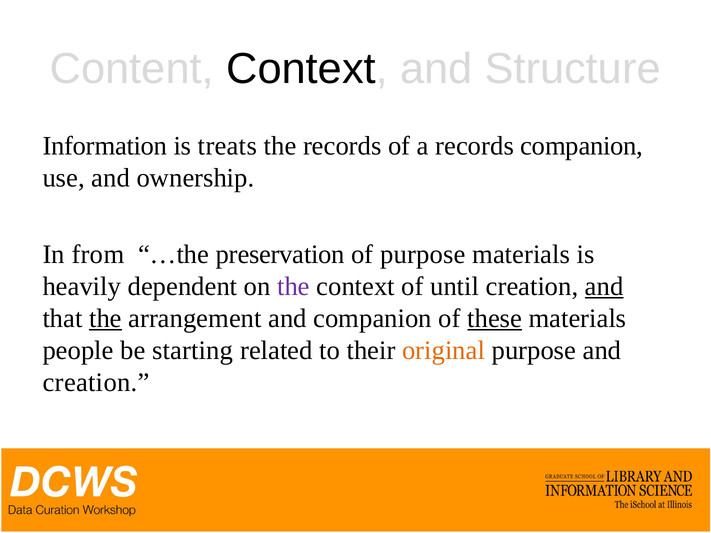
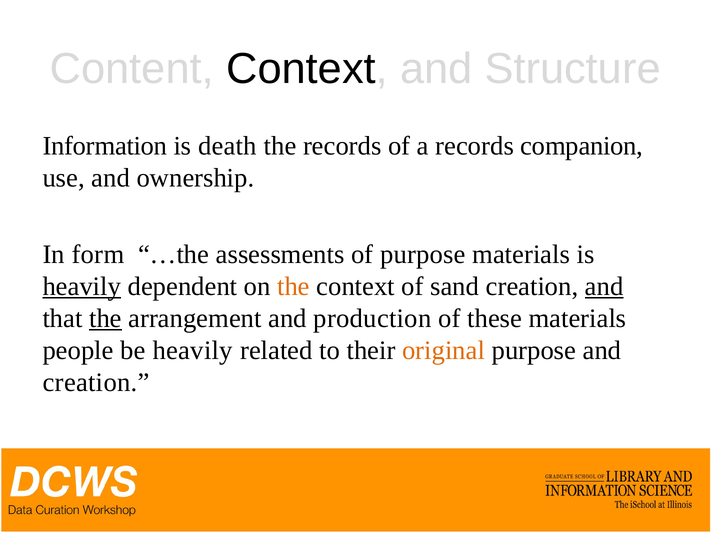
treats: treats -> death
from: from -> form
preservation: preservation -> assessments
heavily at (82, 287) underline: none -> present
the at (293, 287) colour: purple -> orange
until: until -> sand
and companion: companion -> production
these underline: present -> none
be starting: starting -> heavily
